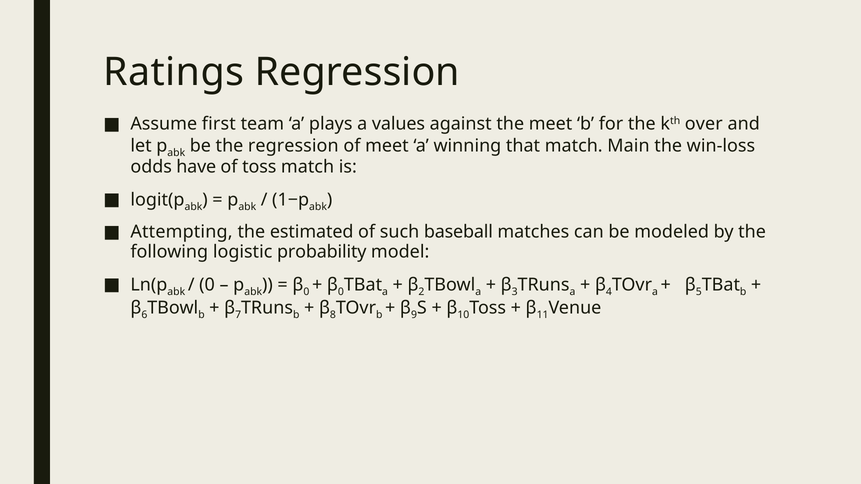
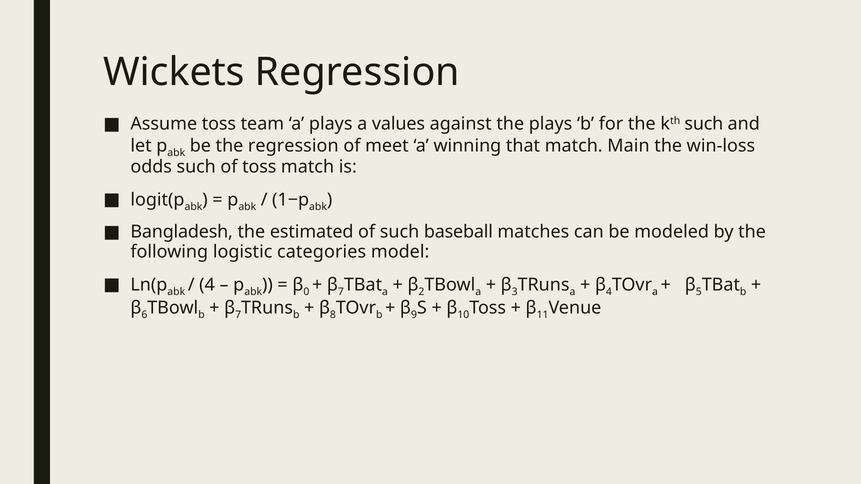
Ratings: Ratings -> Wickets
Assume first: first -> toss
the meet: meet -> plays
kth over: over -> such
odds have: have -> such
Attempting: Attempting -> Bangladesh
probability: probability -> categories
0 at (207, 285): 0 -> 4
0 at (341, 292): 0 -> 7
